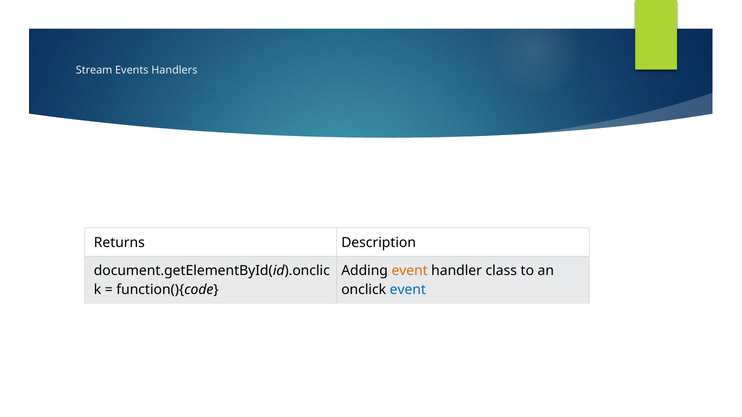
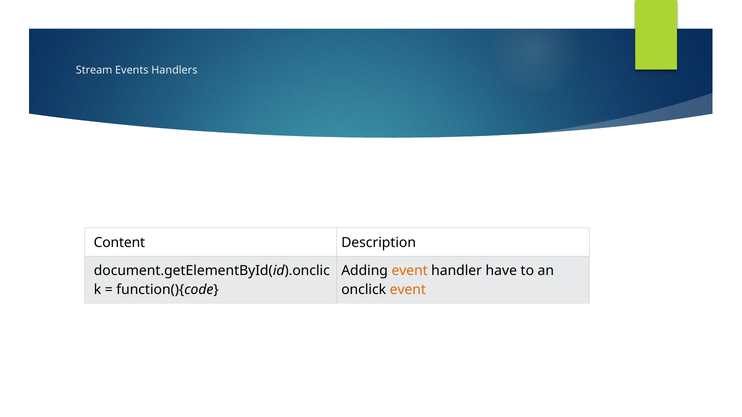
Returns: Returns -> Content
class: class -> have
event at (408, 290) colour: blue -> orange
